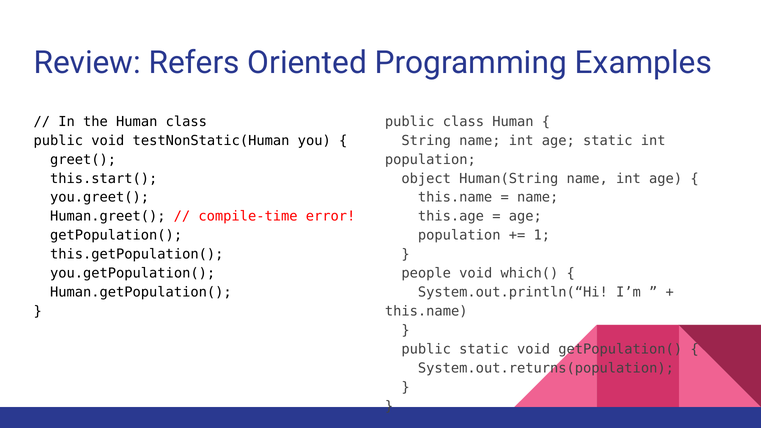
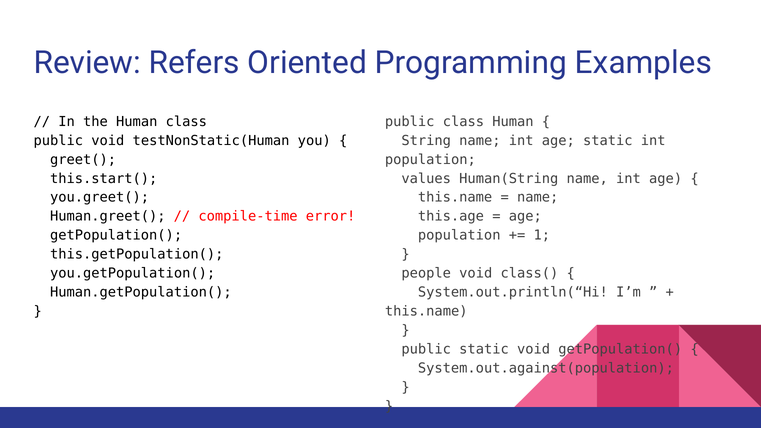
object: object -> values
which(: which( -> class(
System.out.returns(population: System.out.returns(population -> System.out.against(population
